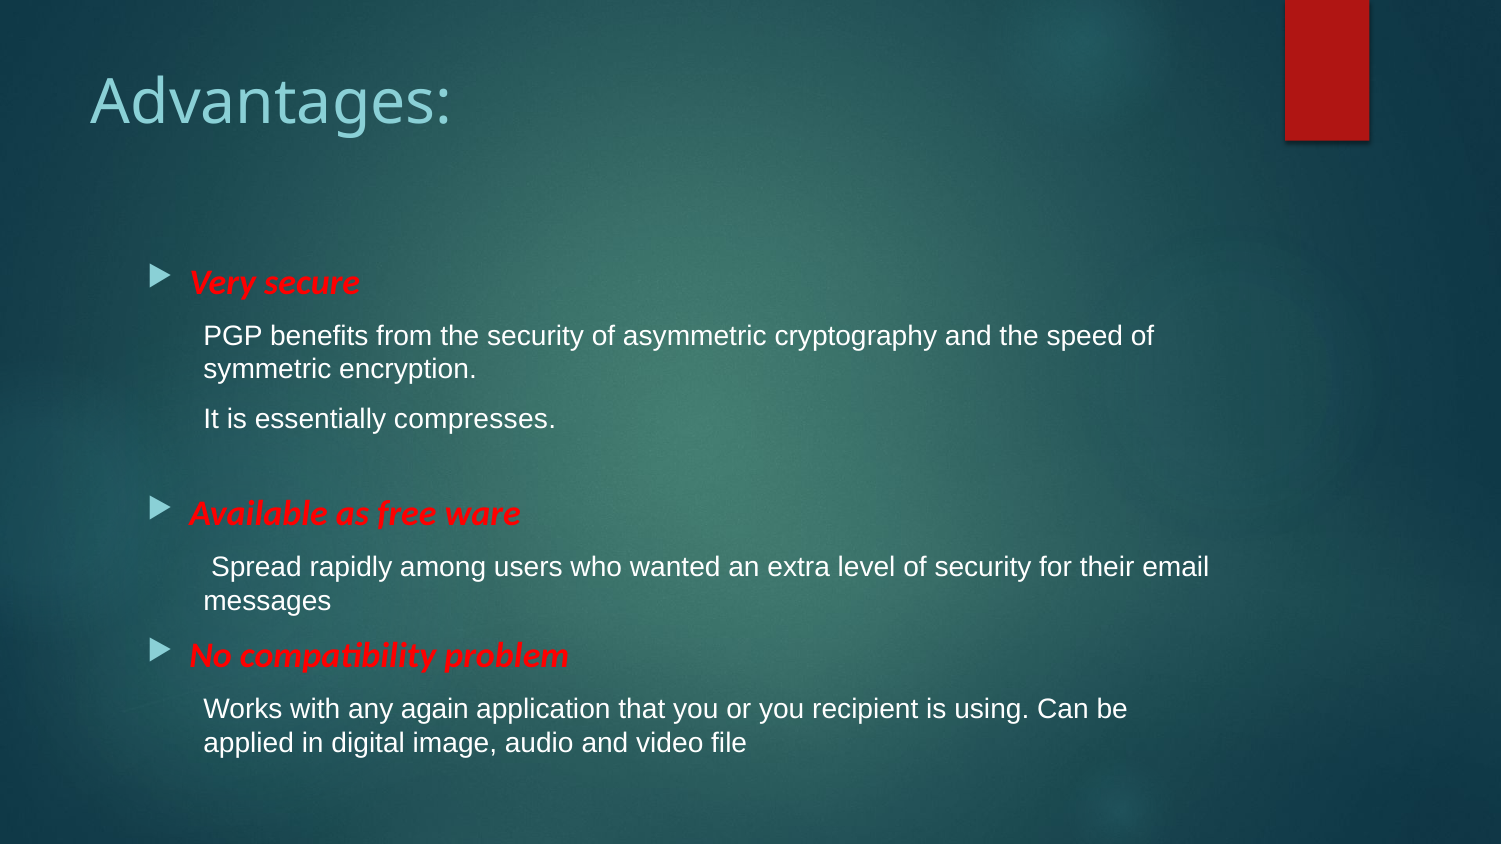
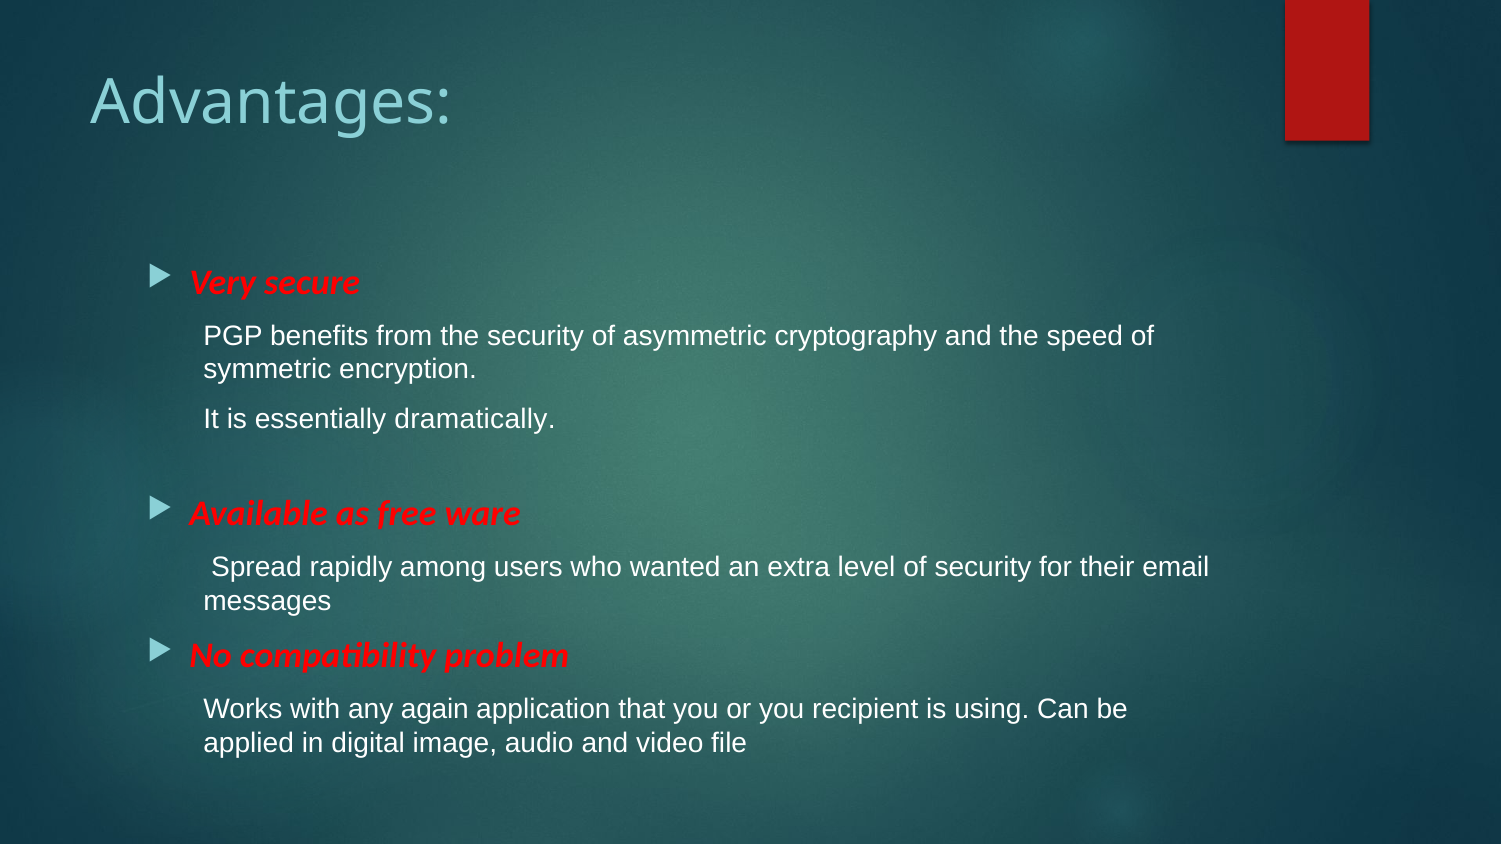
compresses: compresses -> dramatically
